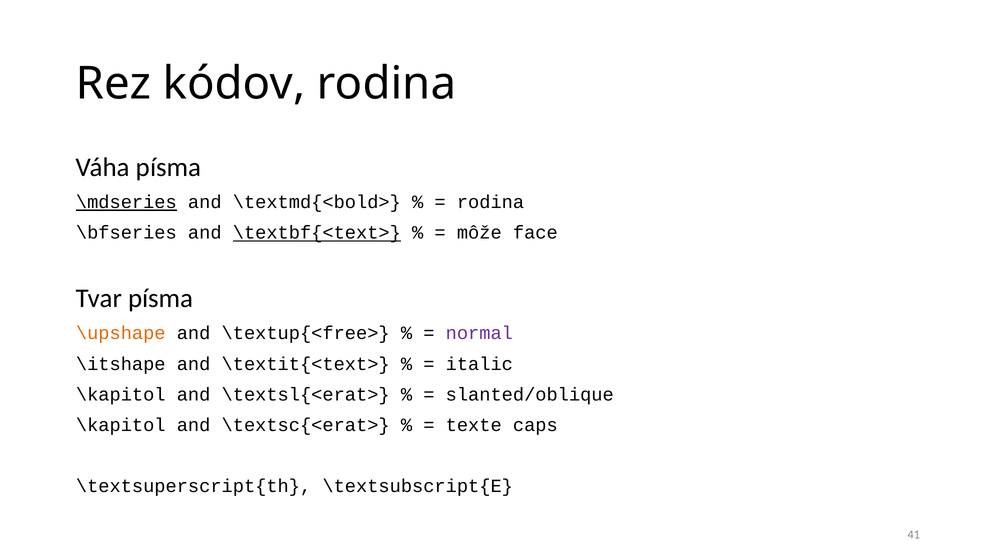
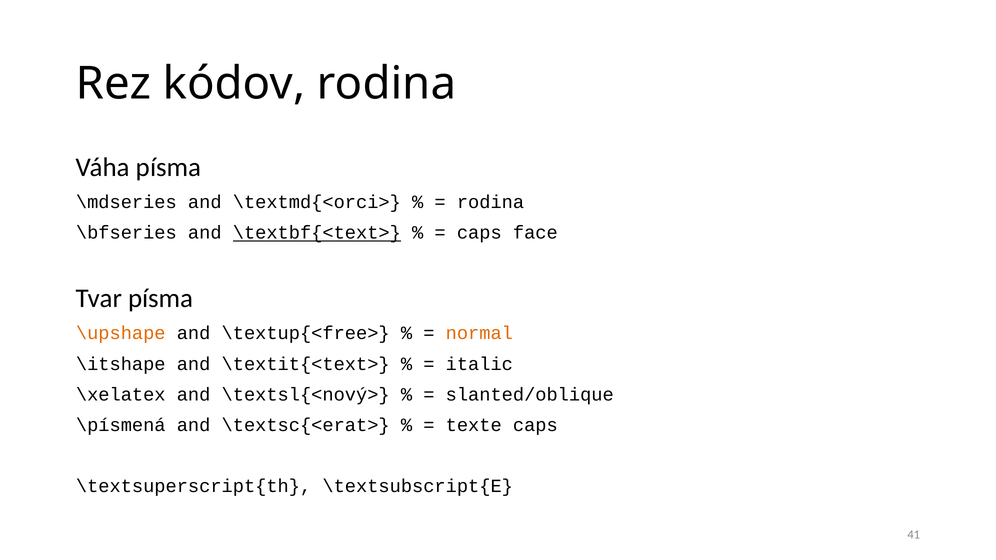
\mdseries underline: present -> none
\textmd{<bold>: \textmd{<bold> -> \textmd{<orci>
môže at (479, 233): môže -> caps
normal colour: purple -> orange
\kapitol at (121, 395): \kapitol -> \xelatex
\textsl{<erat>: \textsl{<erat> -> \textsl{<nový>
\kapitol at (121, 425): \kapitol -> \písmená
